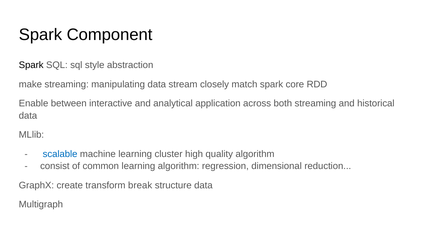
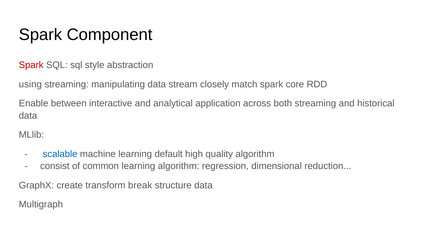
Spark at (31, 65) colour: black -> red
make: make -> using
cluster: cluster -> default
